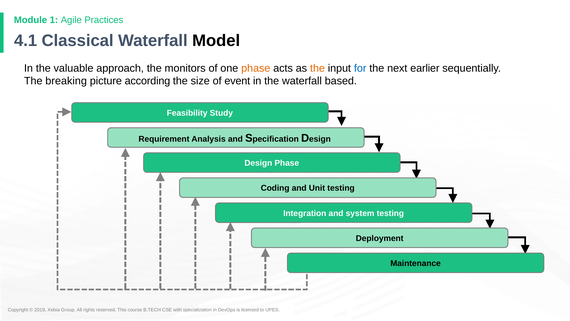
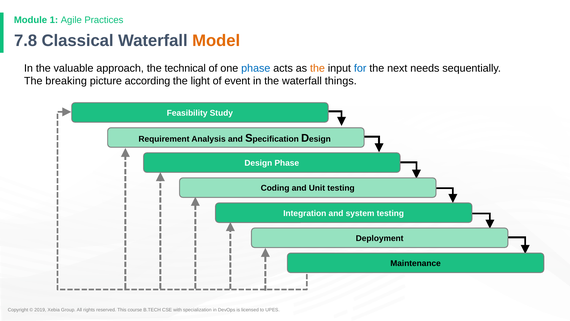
4.1: 4.1 -> 7.8
Model colour: black -> orange
monitors: monitors -> technical
phase at (256, 68) colour: orange -> blue
earlier: earlier -> needs
size: size -> light
based: based -> things
